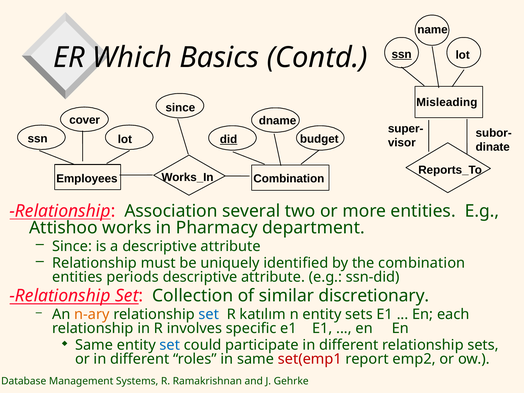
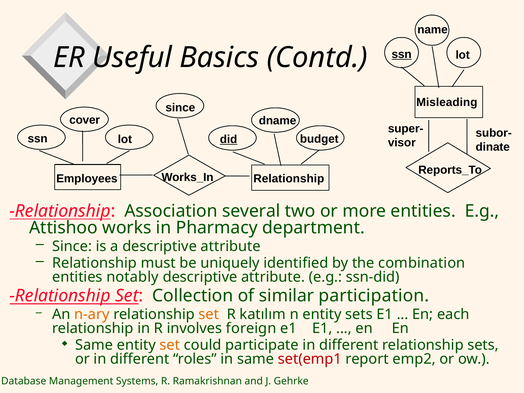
Which: Which -> Useful
Works_In Combination: Combination -> Relationship
periods: periods -> notably
discretionary: discretionary -> participation
set at (209, 314) colour: blue -> orange
specific: specific -> foreign
set at (170, 345) colour: blue -> orange
